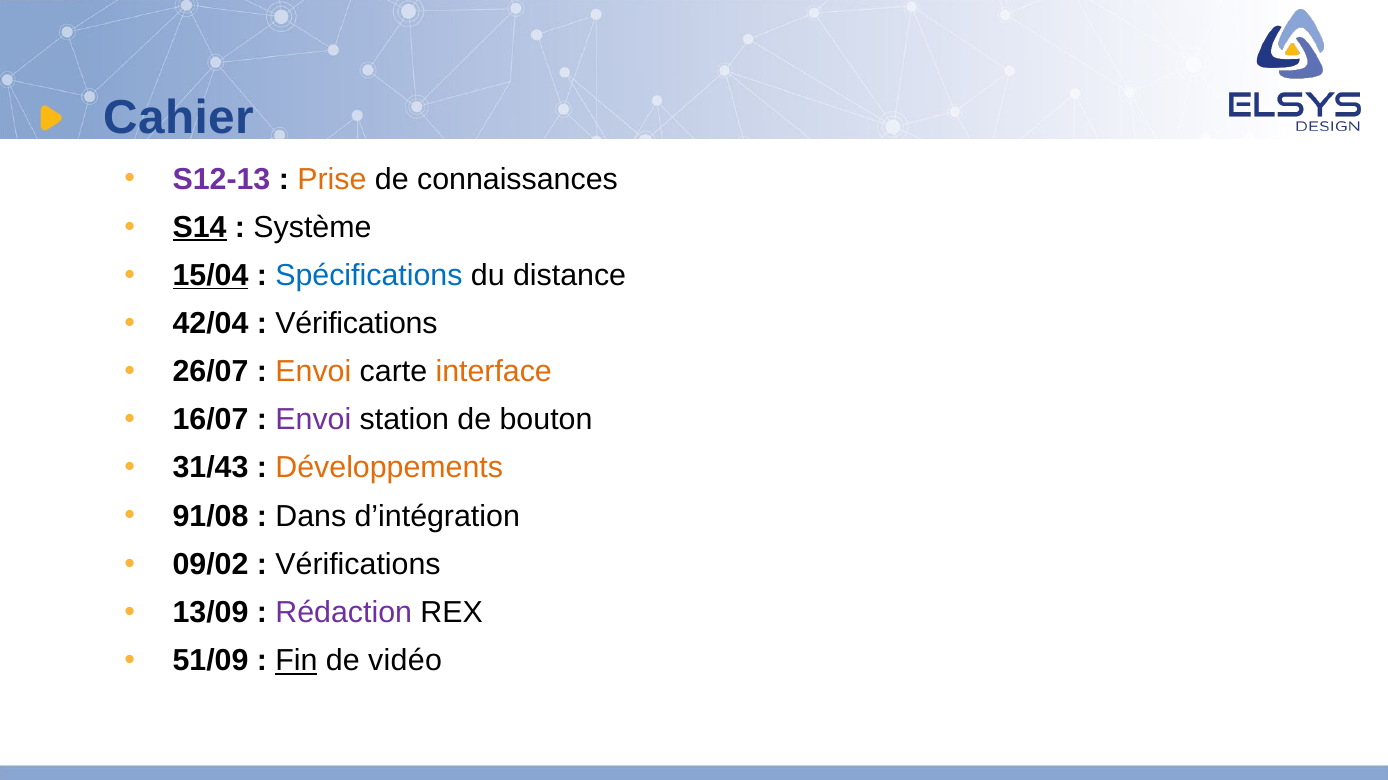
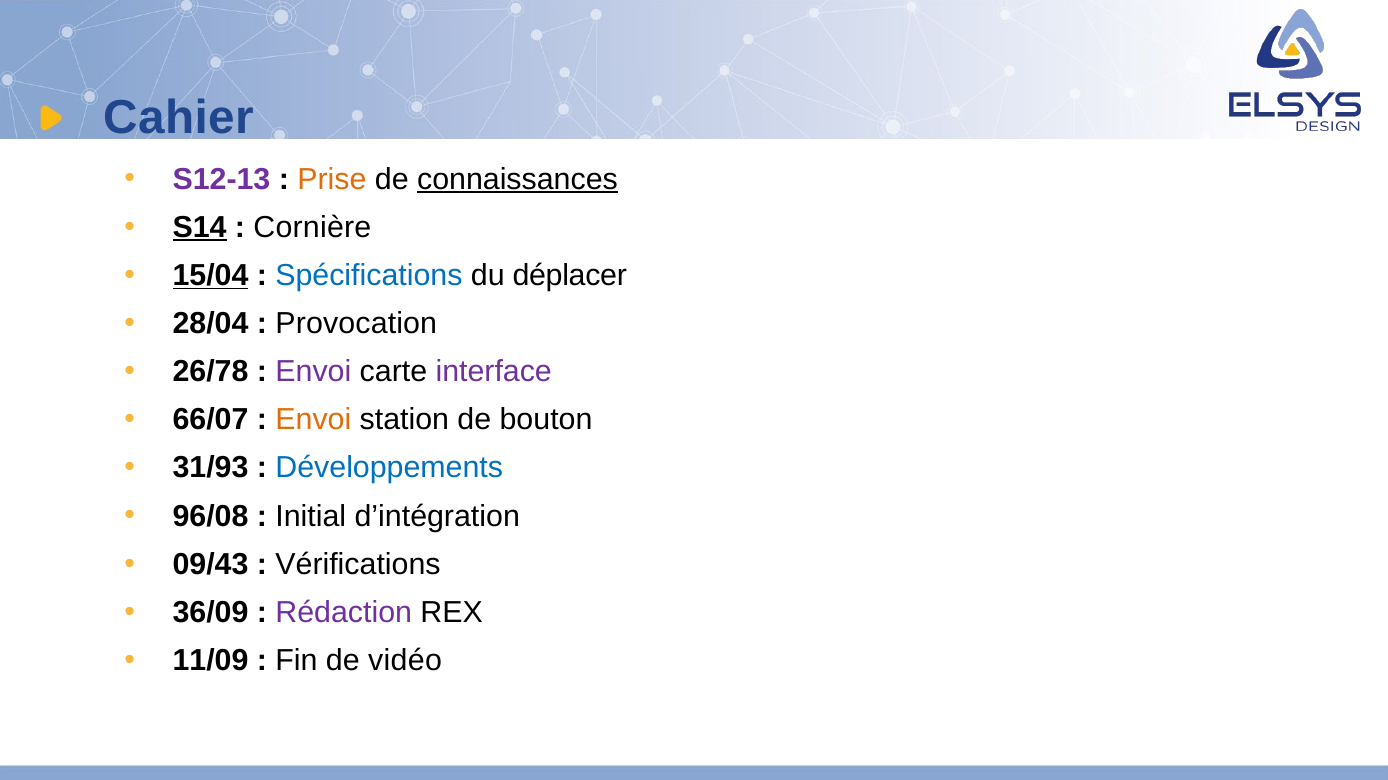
connaissances underline: none -> present
Système: Système -> Cornière
distance: distance -> déplacer
42/04: 42/04 -> 28/04
Vérifications at (356, 324): Vérifications -> Provocation
26/07: 26/07 -> 26/78
Envoi at (313, 372) colour: orange -> purple
interface colour: orange -> purple
16/07: 16/07 -> 66/07
Envoi at (313, 420) colour: purple -> orange
31/43: 31/43 -> 31/93
Développements colour: orange -> blue
91/08: 91/08 -> 96/08
Dans: Dans -> Initial
09/02: 09/02 -> 09/43
13/09: 13/09 -> 36/09
51/09: 51/09 -> 11/09
Fin underline: present -> none
